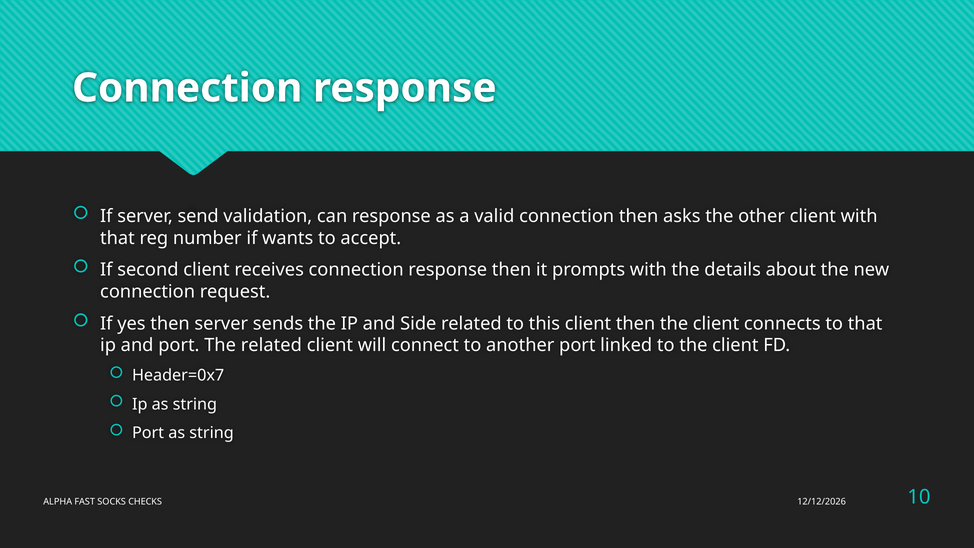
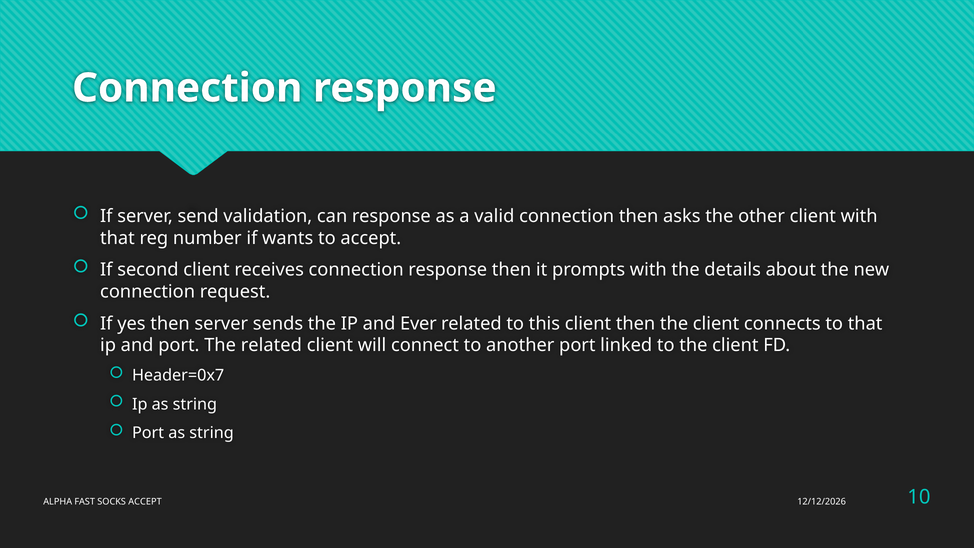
Side: Side -> Ever
SOCKS CHECKS: CHECKS -> ACCEPT
